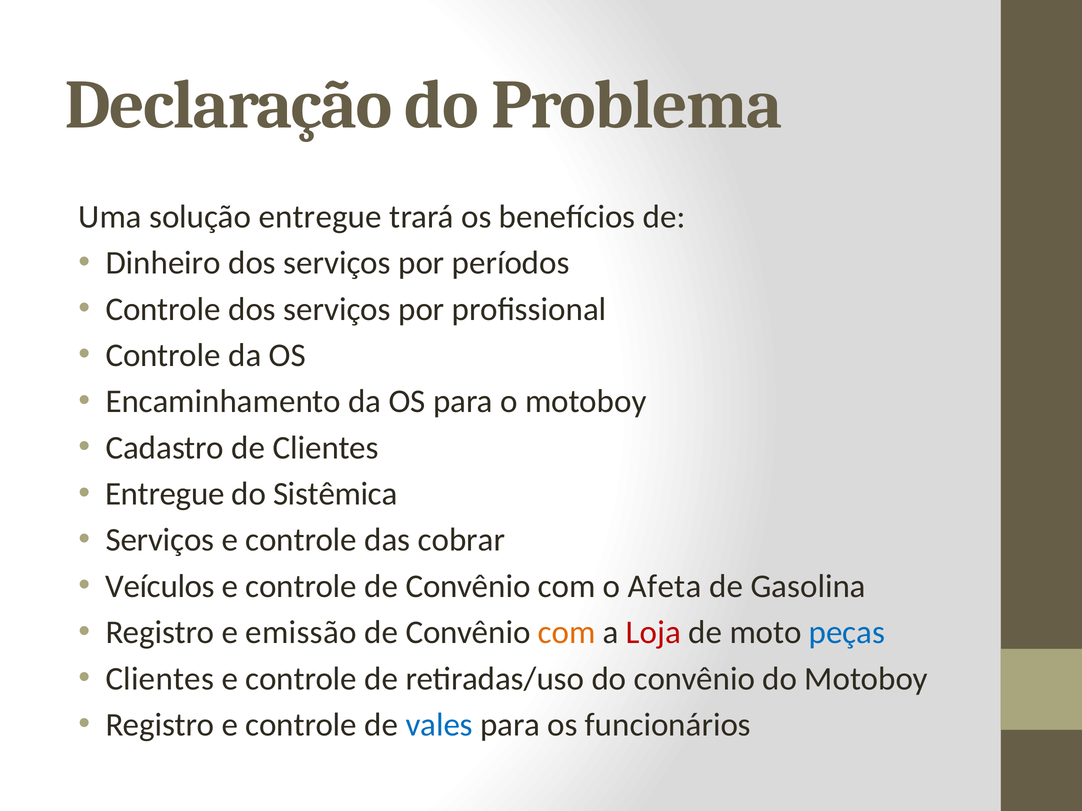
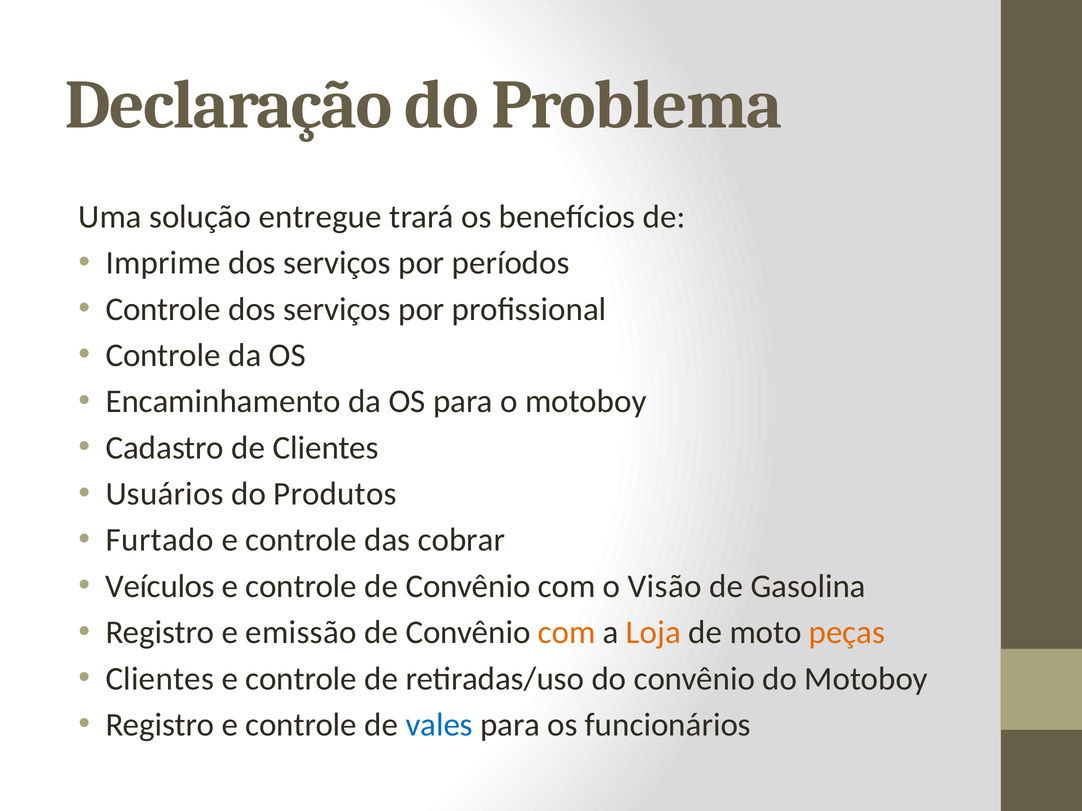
Dinheiro: Dinheiro -> Imprime
Entregue at (165, 494): Entregue -> Usuários
Sistêmica: Sistêmica -> Produtos
Serviços at (160, 540): Serviços -> Furtado
Afeta: Afeta -> Visão
Loja colour: red -> orange
peças colour: blue -> orange
